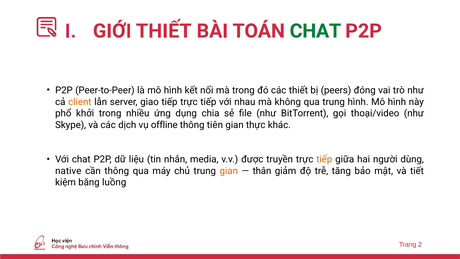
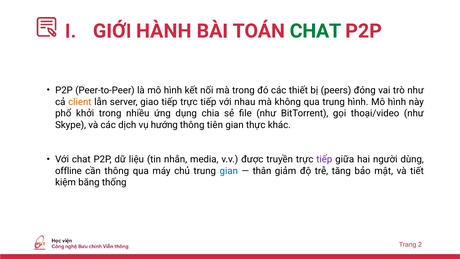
GIỚI THIẾT: THIẾT -> HÀNH
offline: offline -> hướng
tiếp at (324, 159) colour: orange -> purple
native: native -> offline
gian at (229, 171) colour: orange -> blue
luồng: luồng -> thống
